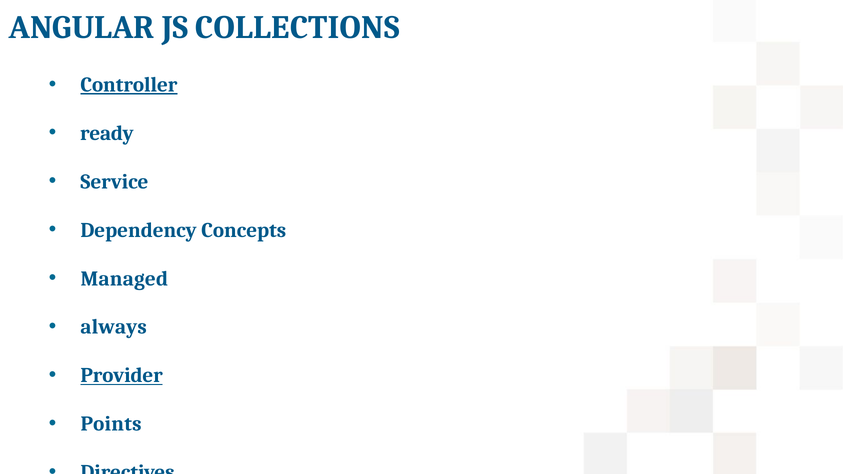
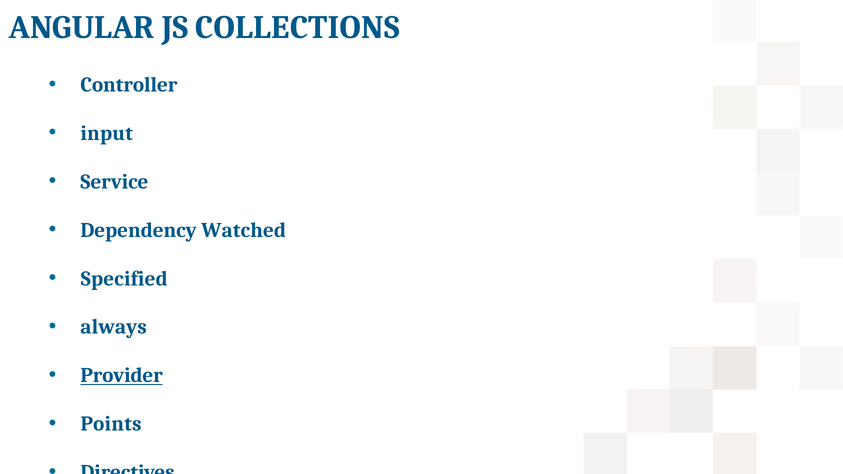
Controller underline: present -> none
ready: ready -> input
Concepts: Concepts -> Watched
Managed: Managed -> Specified
